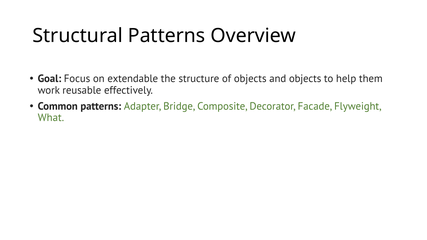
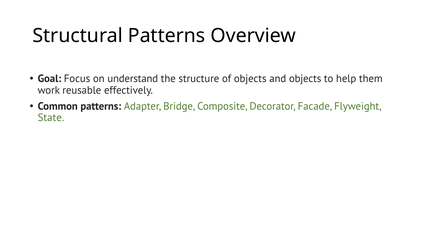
extendable: extendable -> understand
What: What -> State
